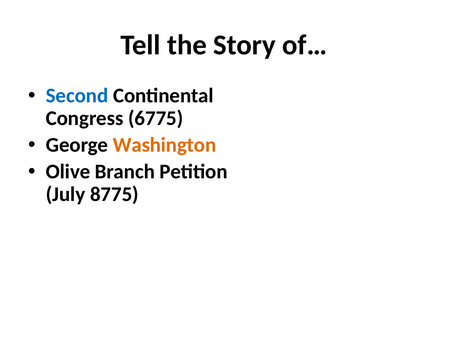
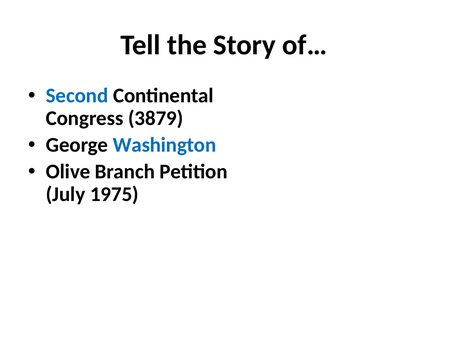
6775: 6775 -> 3879
Washington colour: orange -> blue
8775: 8775 -> 1975
